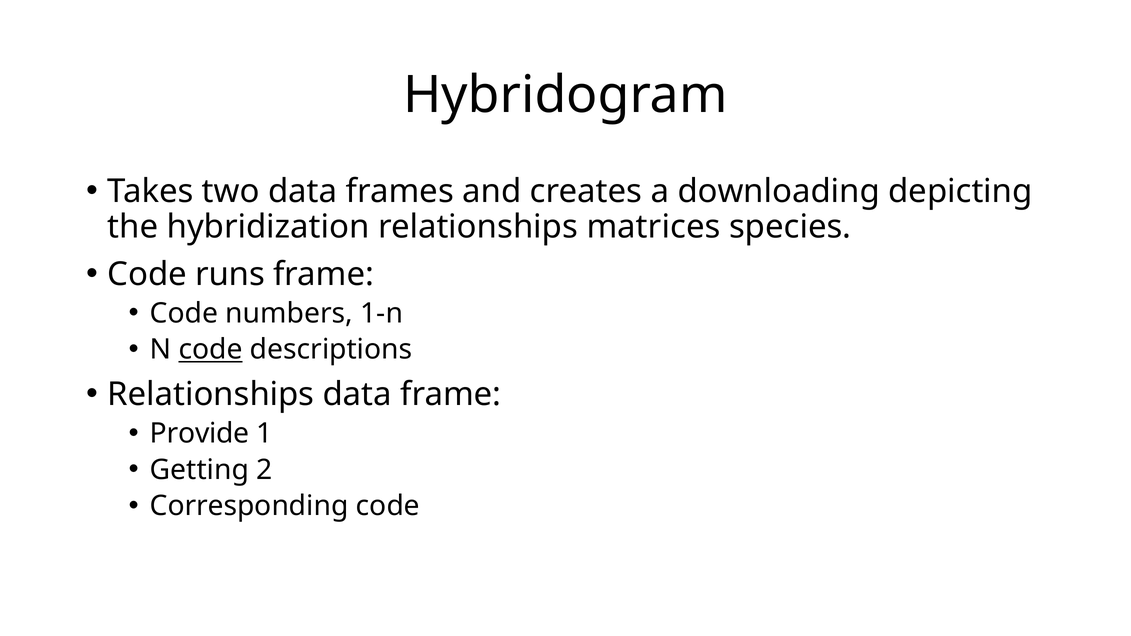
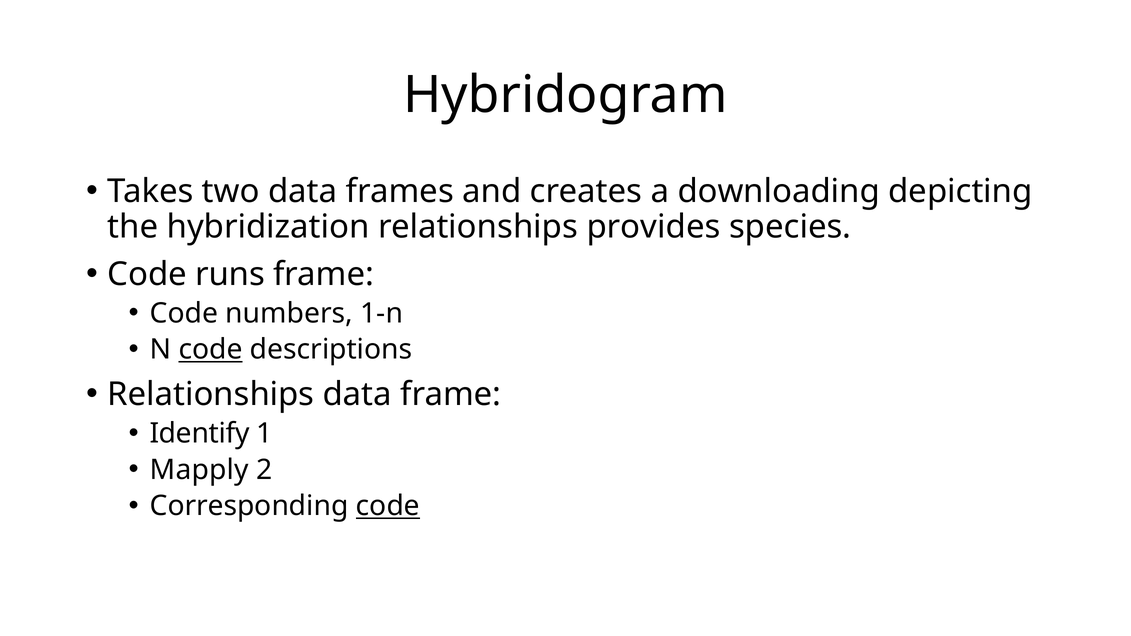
matrices: matrices -> provides
Provide: Provide -> Identify
Getting: Getting -> Mapply
code at (388, 506) underline: none -> present
